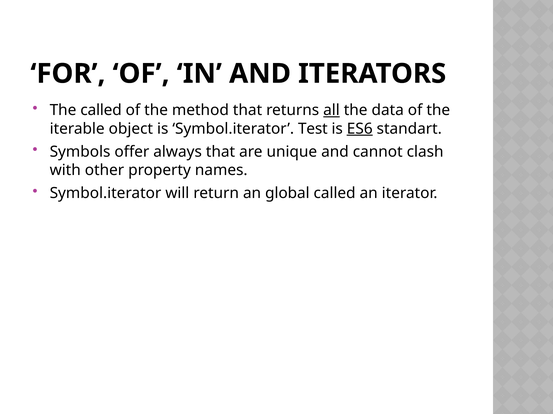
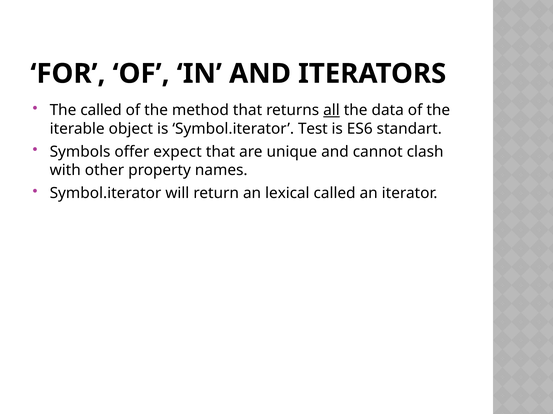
ES6 underline: present -> none
always: always -> expect
global: global -> lexical
